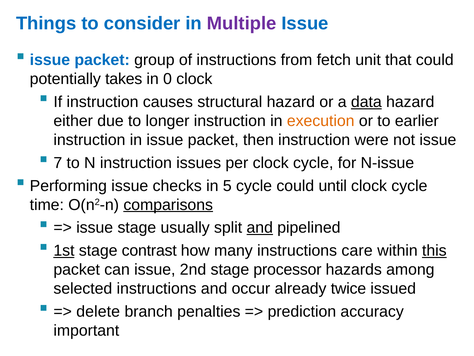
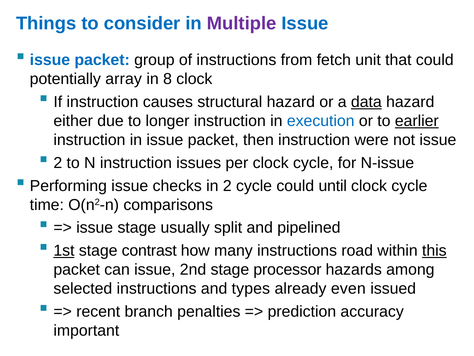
takes: takes -> array
0: 0 -> 8
execution colour: orange -> blue
earlier underline: none -> present
7 at (58, 163): 7 -> 2
in 5: 5 -> 2
comparisons underline: present -> none
and at (260, 227) underline: present -> none
care: care -> road
occur: occur -> types
twice: twice -> even
delete: delete -> recent
